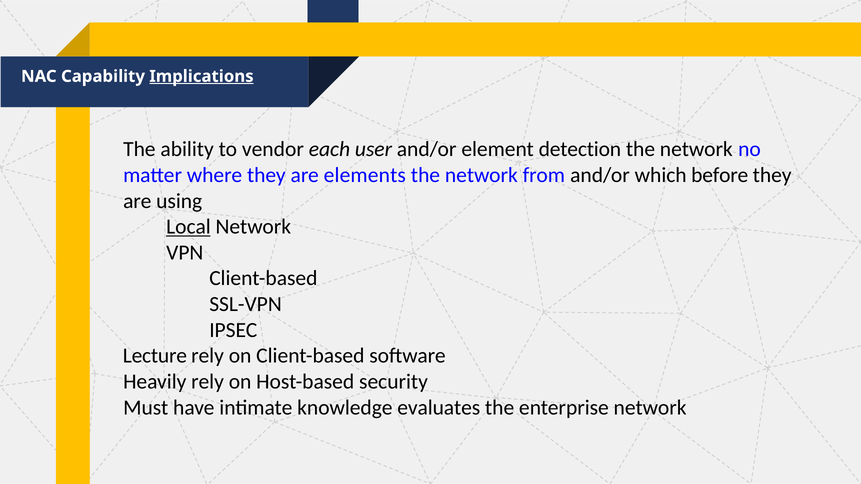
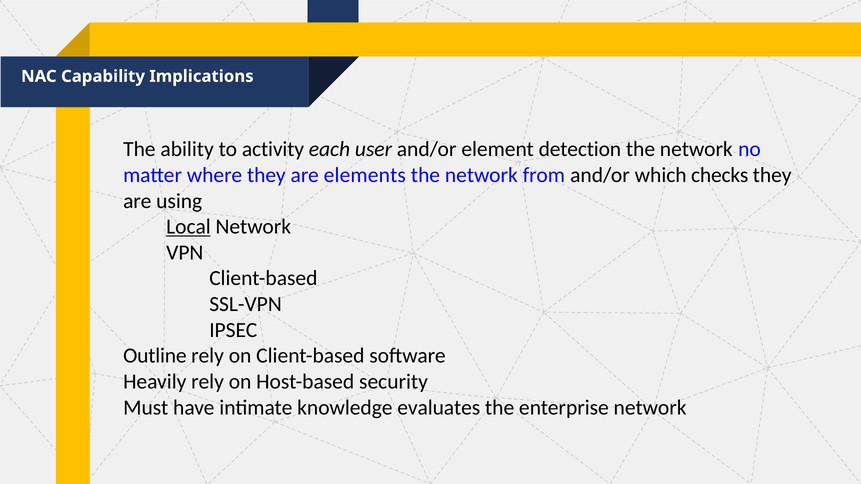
Implications underline: present -> none
vendor: vendor -> activity
before: before -> checks
Lecture: Lecture -> Outline
